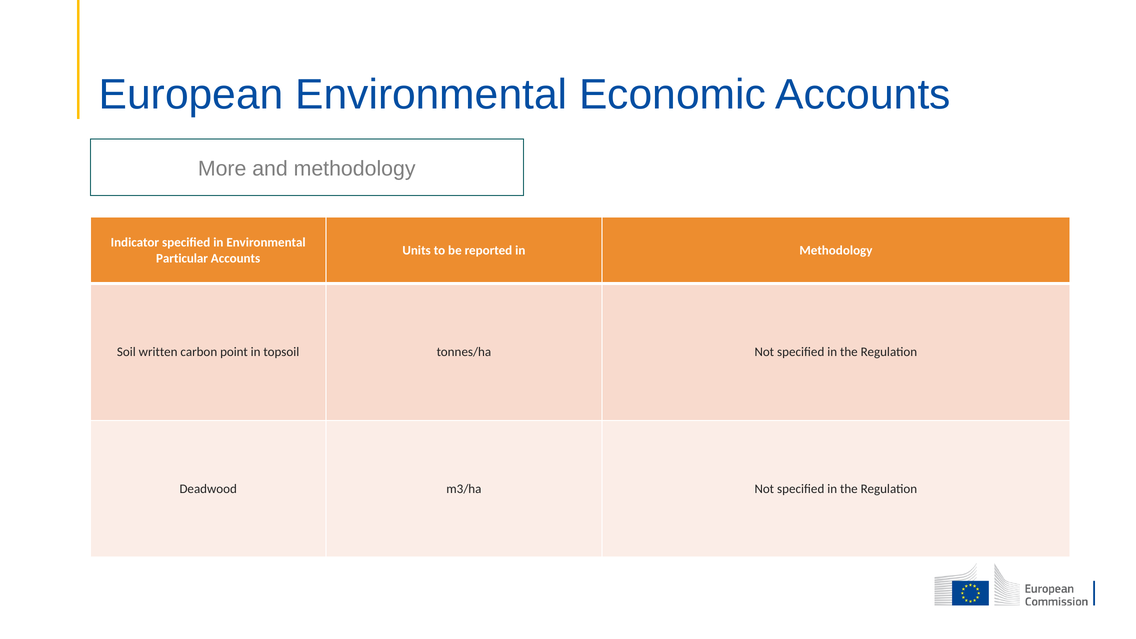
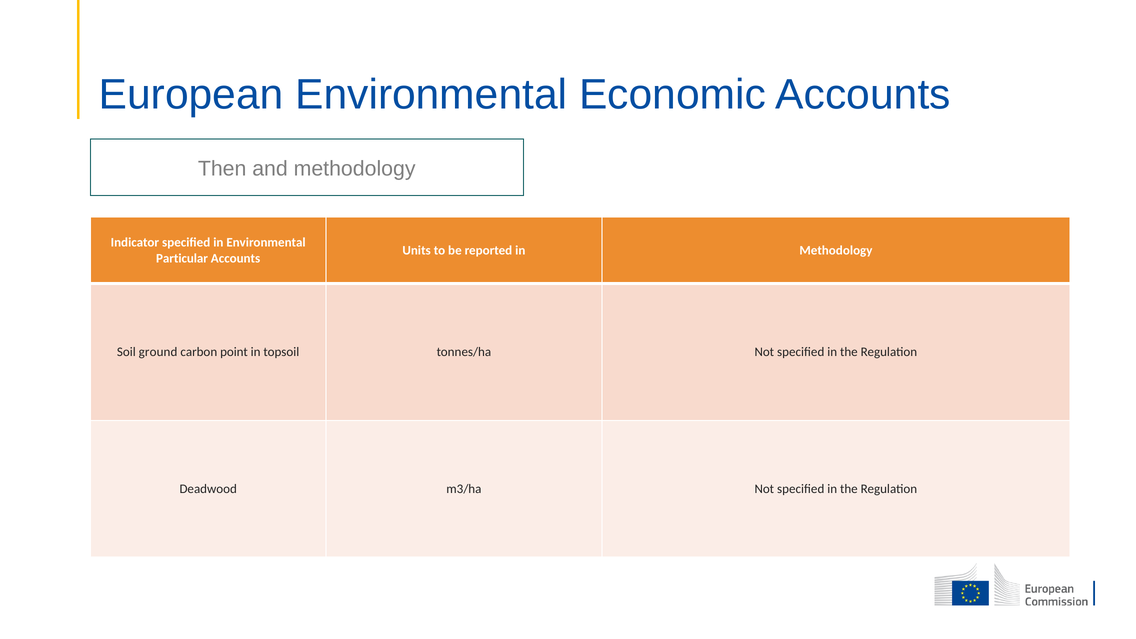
More: More -> Then
written: written -> ground
